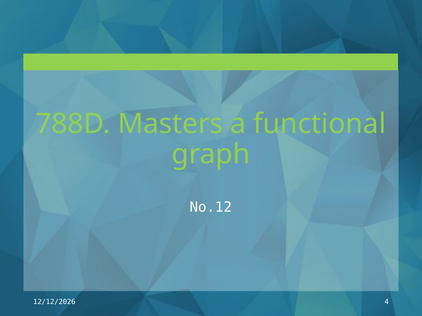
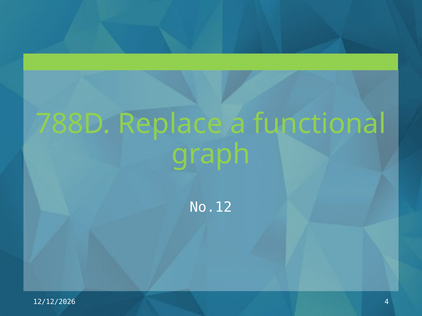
Masters: Masters -> Replace
